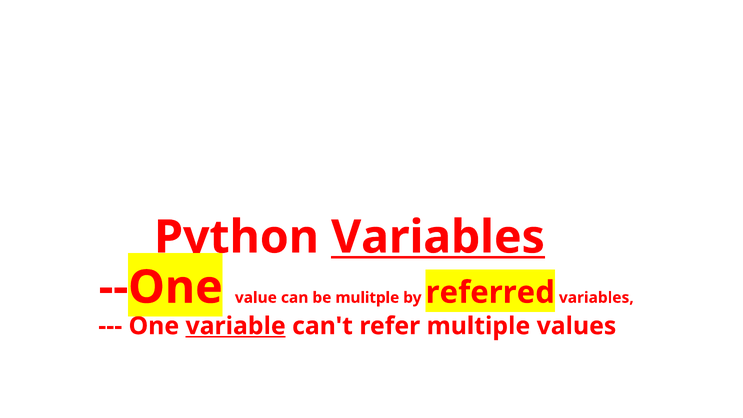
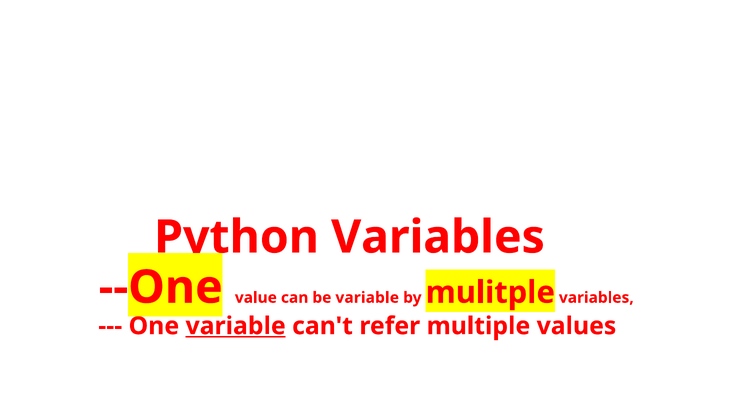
Variables at (438, 237) underline: present -> none
be mulitple: mulitple -> variable
referred: referred -> mulitple
